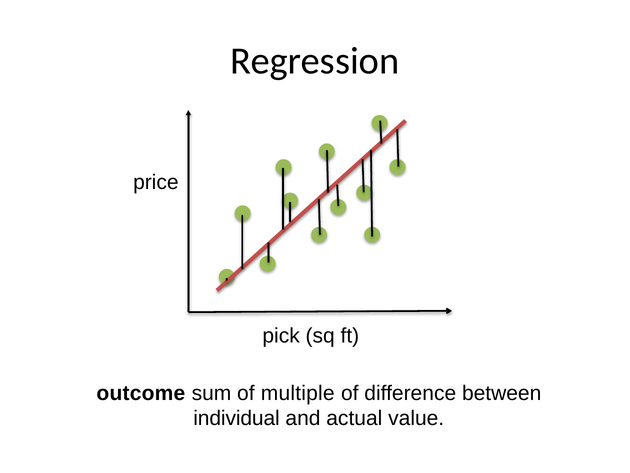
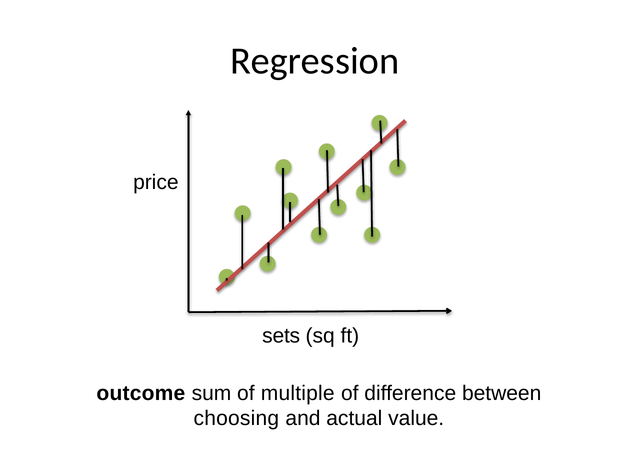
pick: pick -> sets
individual: individual -> choosing
